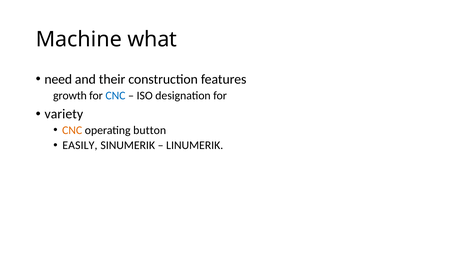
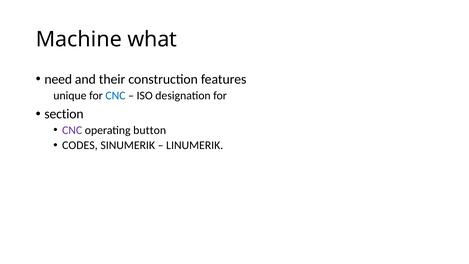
growth: growth -> unique
variety: variety -> section
CNC at (72, 130) colour: orange -> purple
EASILY: EASILY -> CODES
